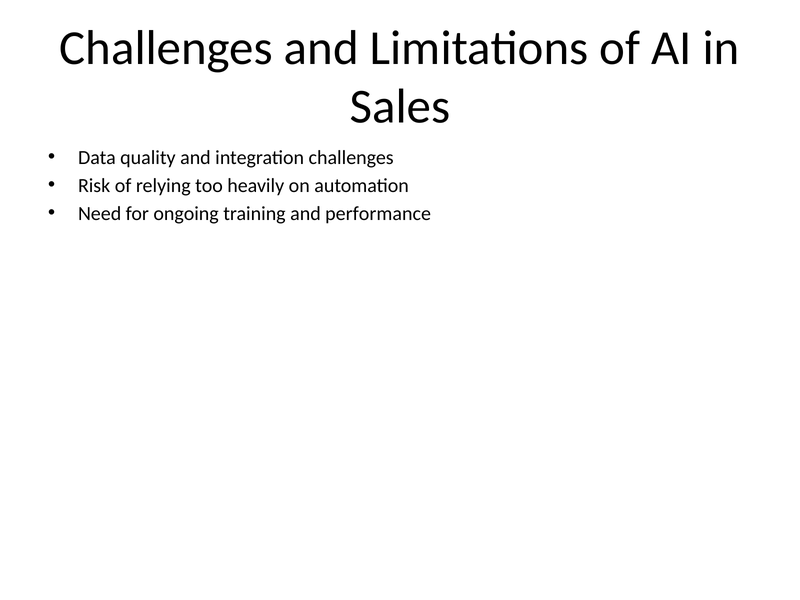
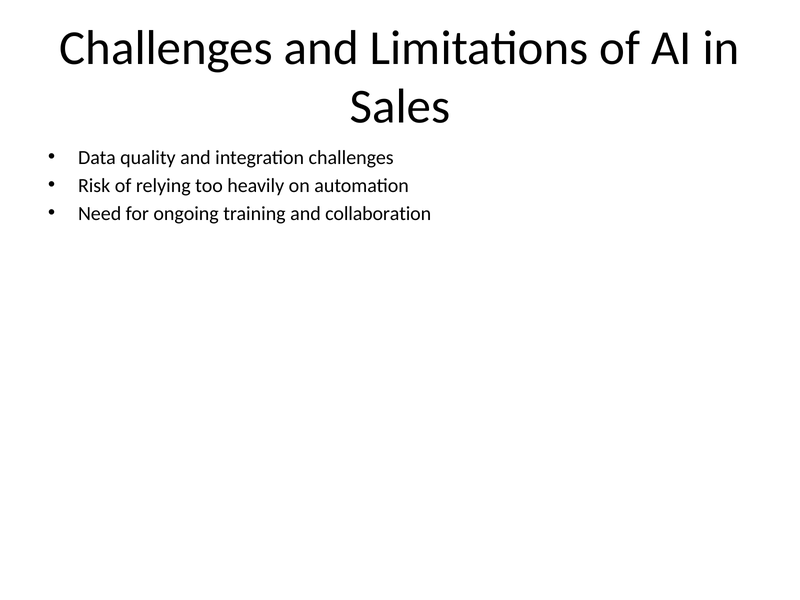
performance: performance -> collaboration
